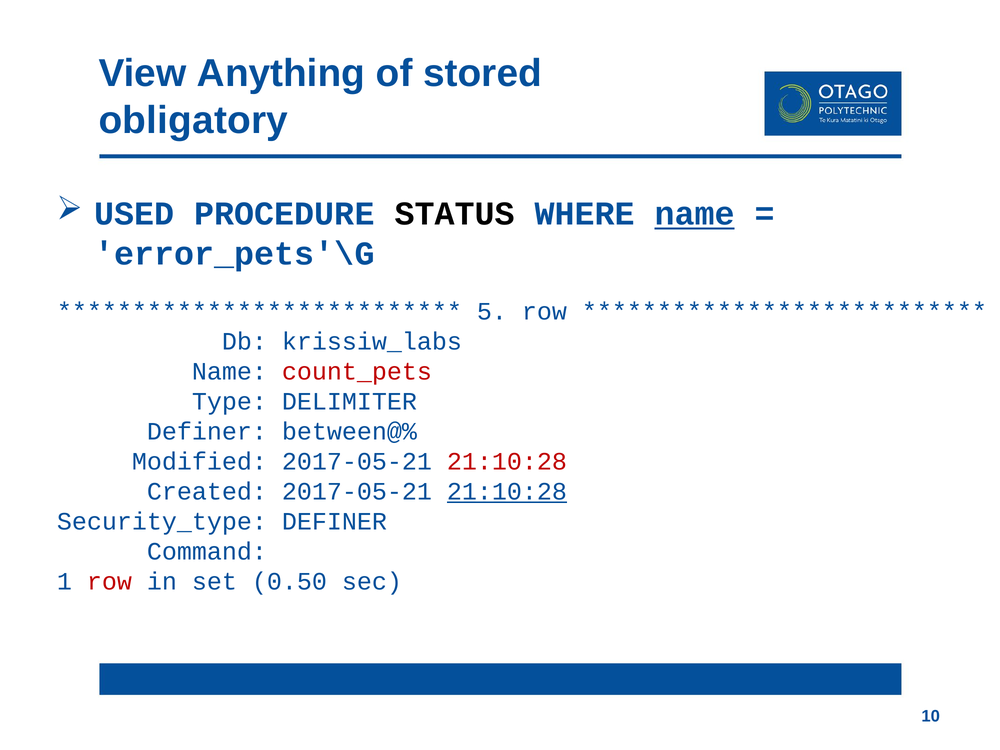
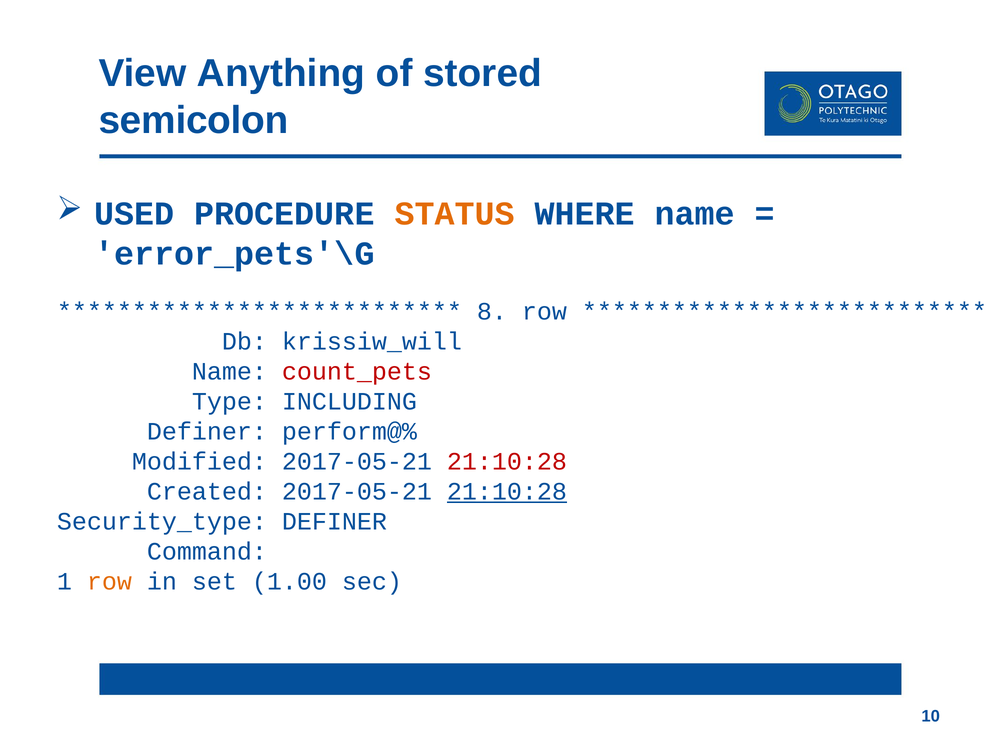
obligatory: obligatory -> semicolon
STATUS colour: black -> orange
name at (695, 214) underline: present -> none
5: 5 -> 8
krissiw_labs: krissiw_labs -> krissiw_will
DELIMITER: DELIMITER -> INCLUDING
between@%: between@% -> perform@%
row at (109, 582) colour: red -> orange
0.50: 0.50 -> 1.00
